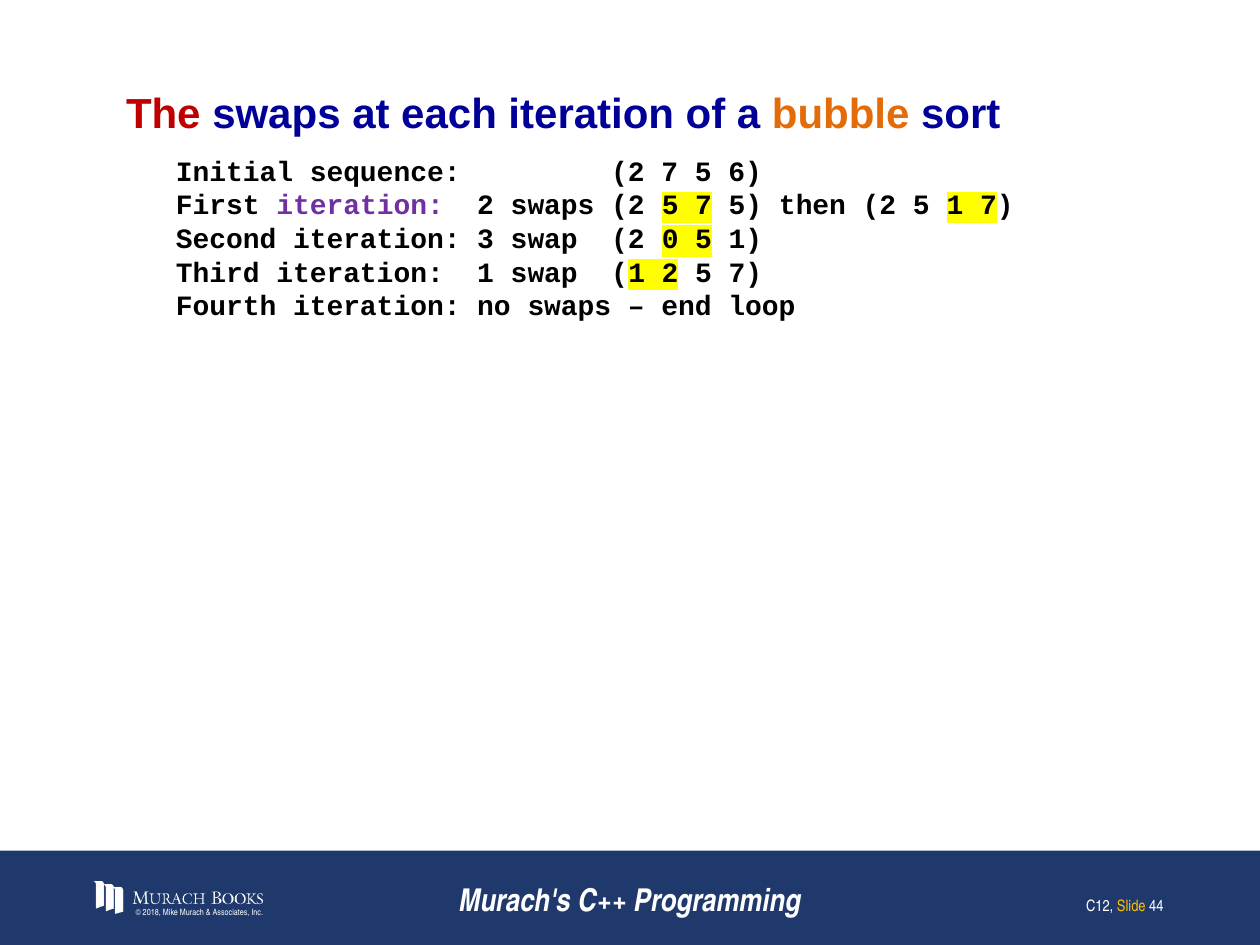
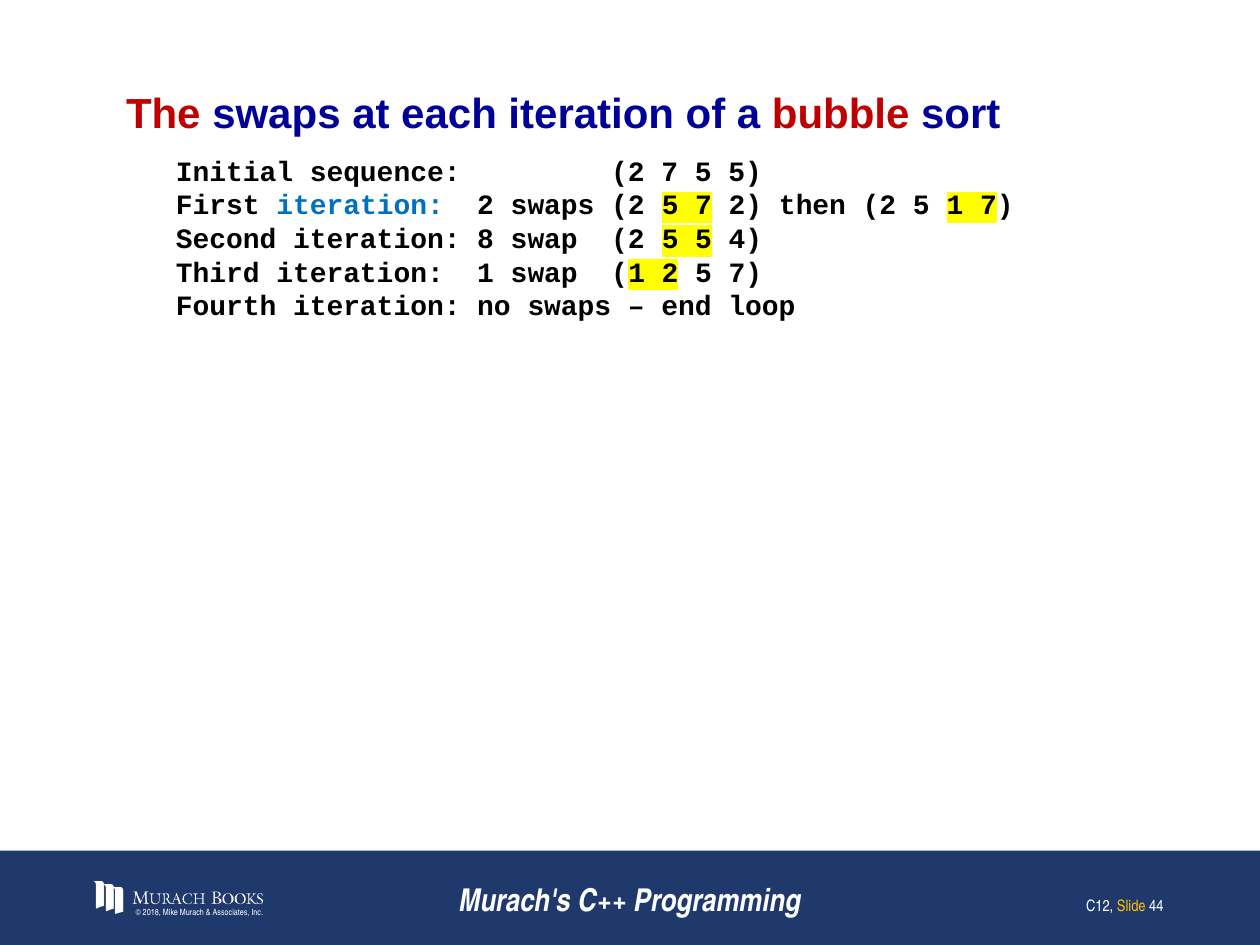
bubble colour: orange -> red
7 5 6: 6 -> 5
iteration at (360, 206) colour: purple -> blue
5 7 5: 5 -> 2
3: 3 -> 8
swap 2 0: 0 -> 5
1 at (745, 239): 1 -> 4
